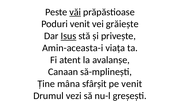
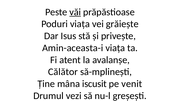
Poduri venit: venit -> viața
Isus underline: present -> none
Canaan: Canaan -> Călător
sfârșit: sfârșit -> iscusit
